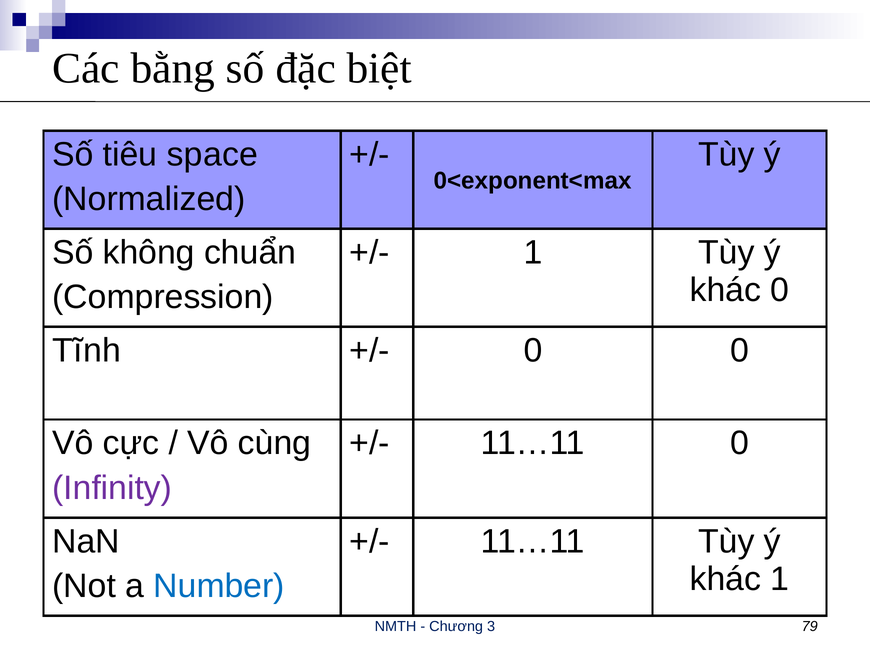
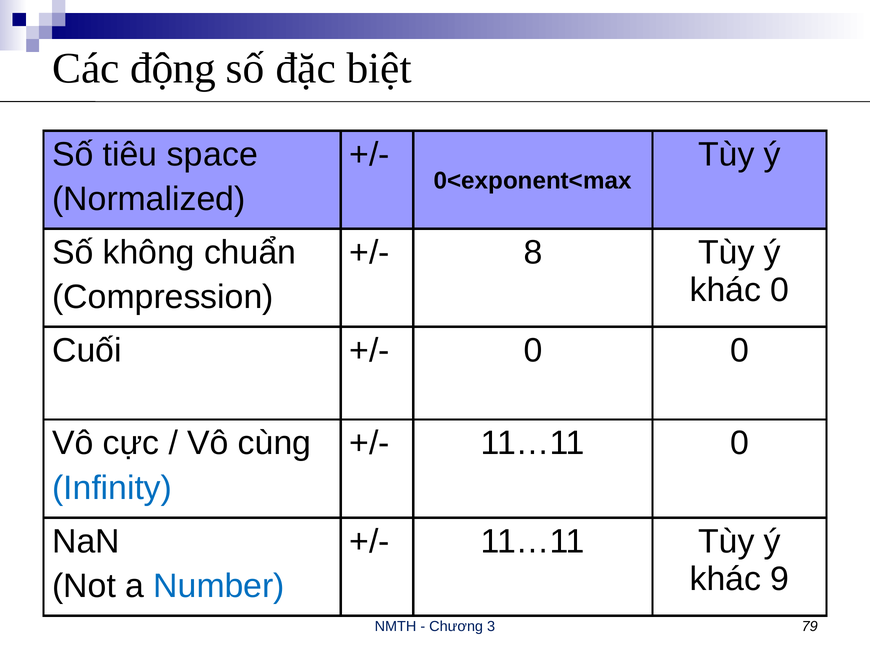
bằng: bằng -> động
1 at (533, 252): 1 -> 8
Tĩnh: Tĩnh -> Cuối
Infinity colour: purple -> blue
khác 1: 1 -> 9
